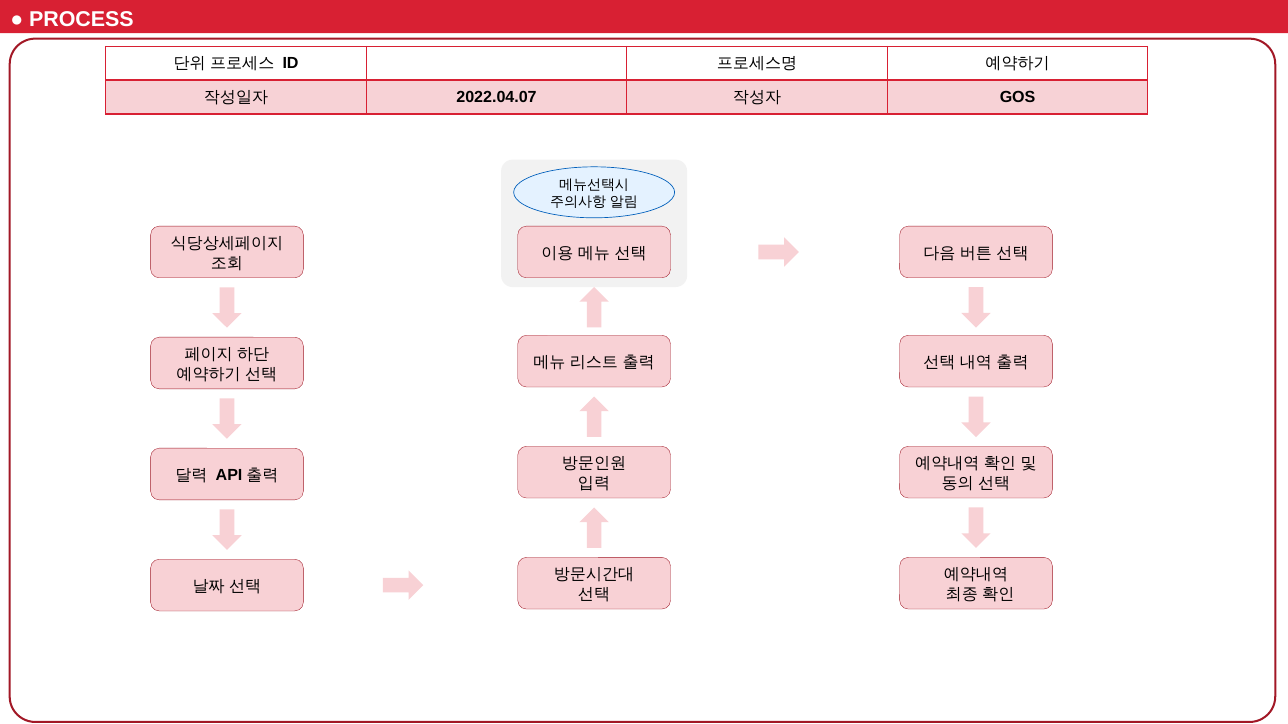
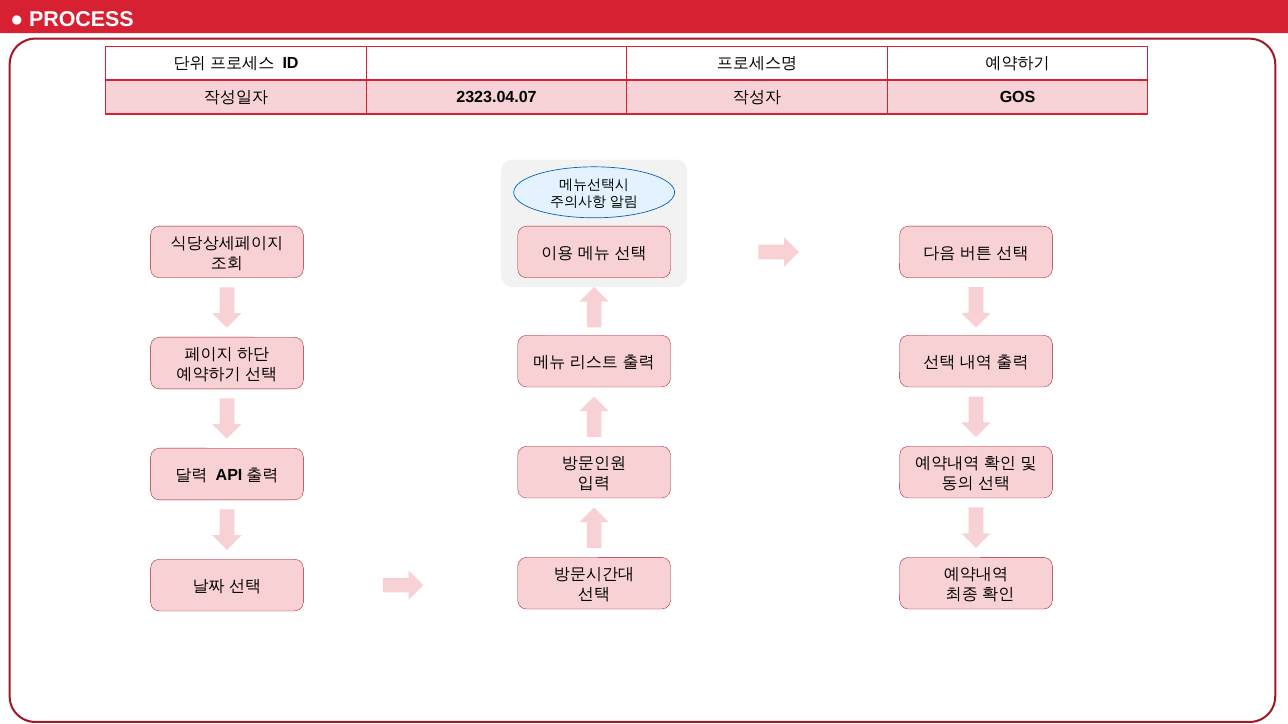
2022.04.07: 2022.04.07 -> 2323.04.07
